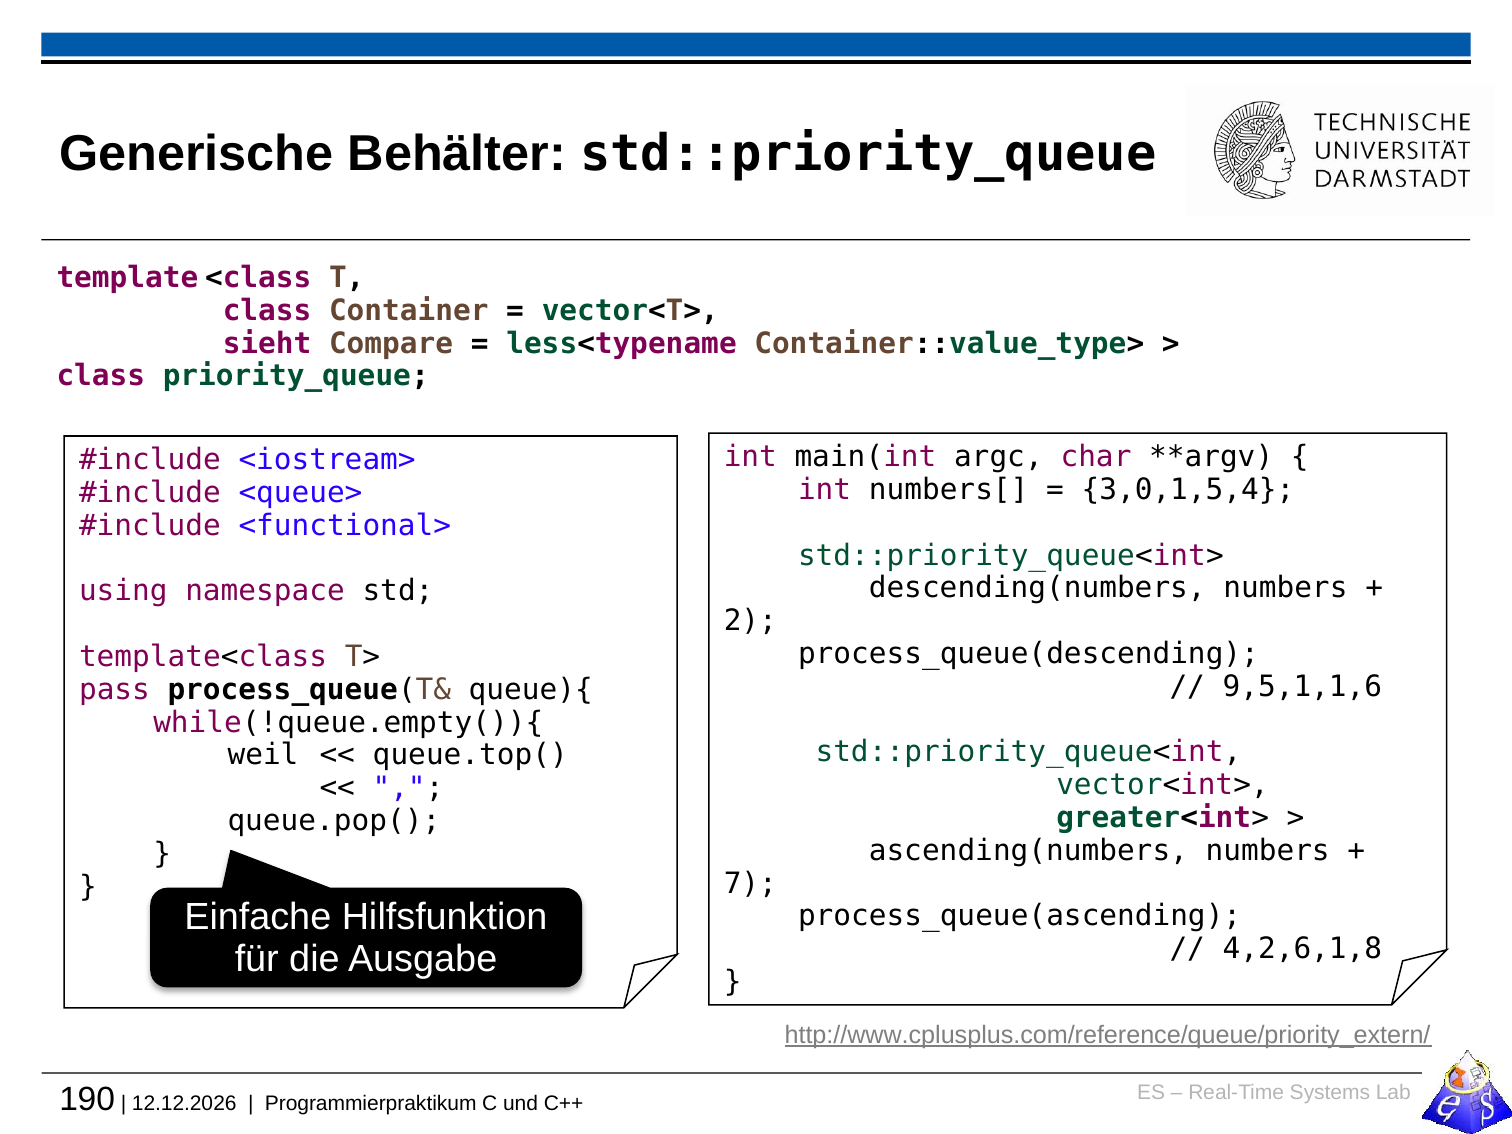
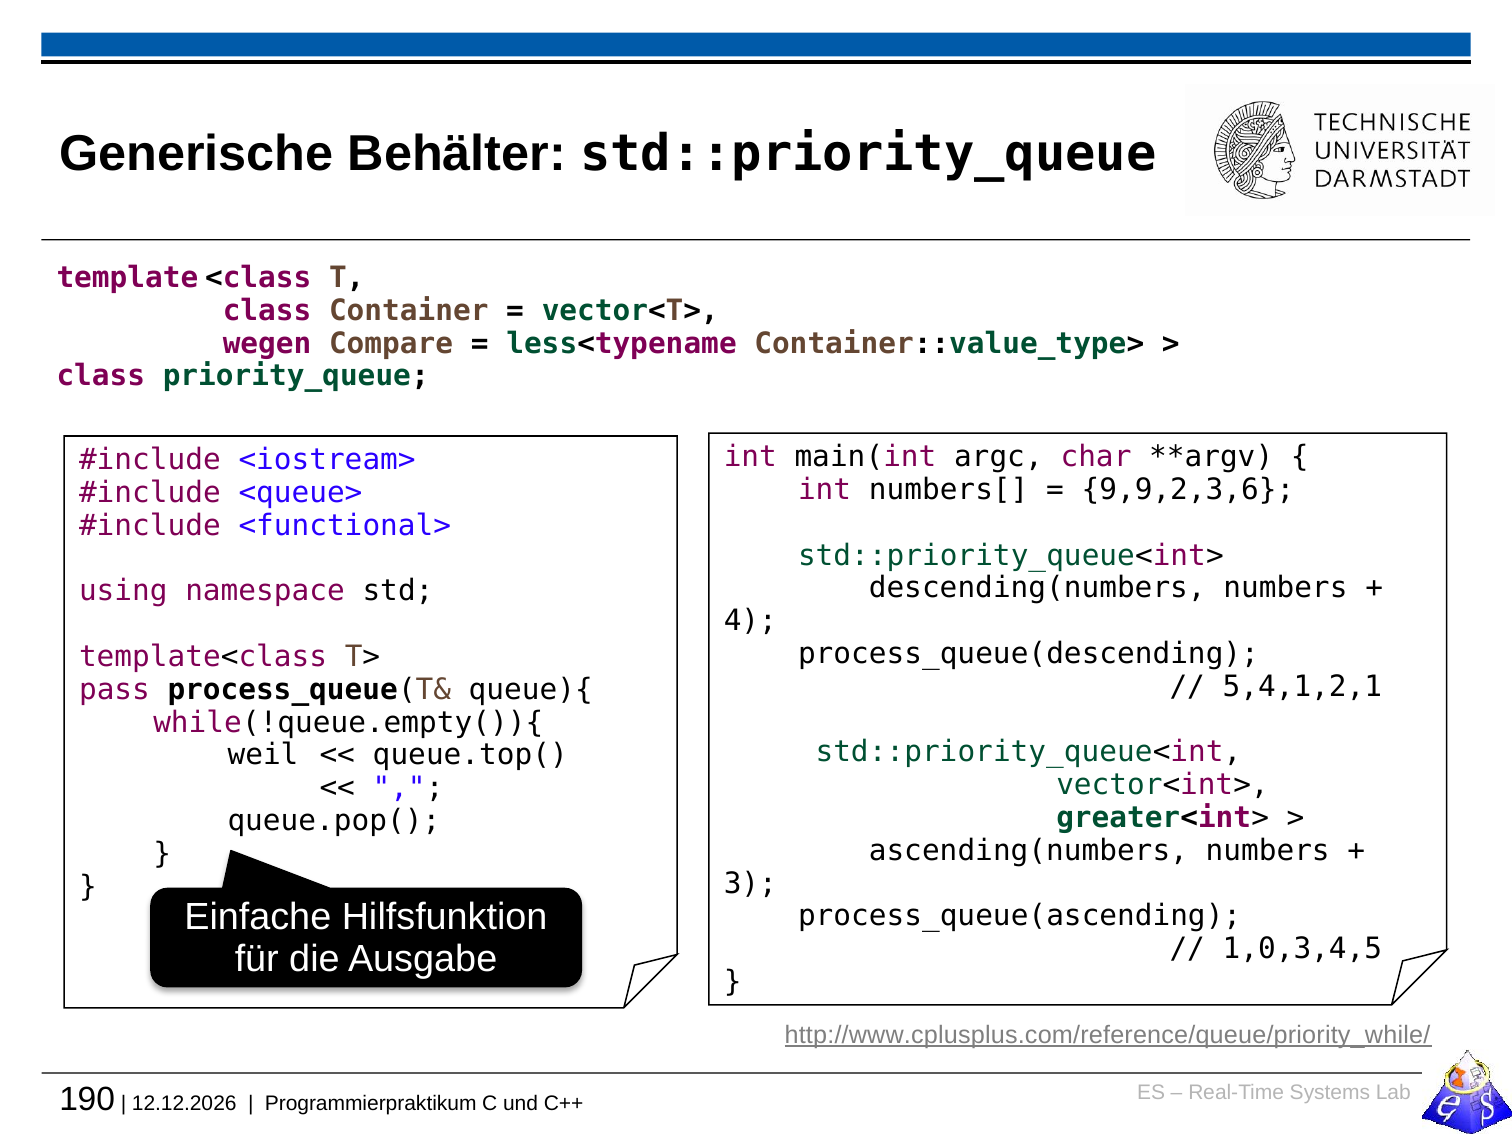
sieht: sieht -> wegen
3,0,1,5,4: 3,0,1,5,4 -> 9,9,2,3,6
2: 2 -> 4
9,5,1,1,6: 9,5,1,1,6 -> 5,4,1,2,1
7: 7 -> 3
4,2,6,1,8: 4,2,6,1,8 -> 1,0,3,4,5
http://www.cplusplus.com/reference/queue/priority_extern/: http://www.cplusplus.com/reference/queue/priority_extern/ -> http://www.cplusplus.com/reference/queue/priority_while/
